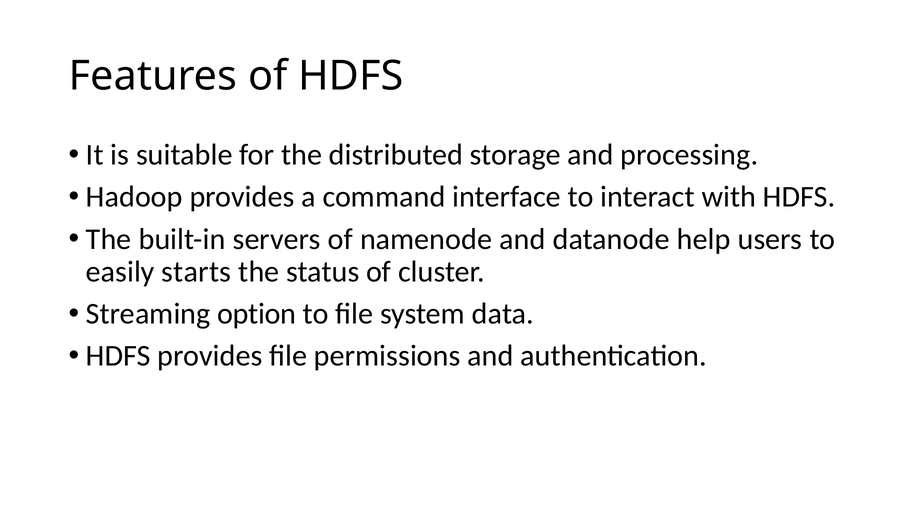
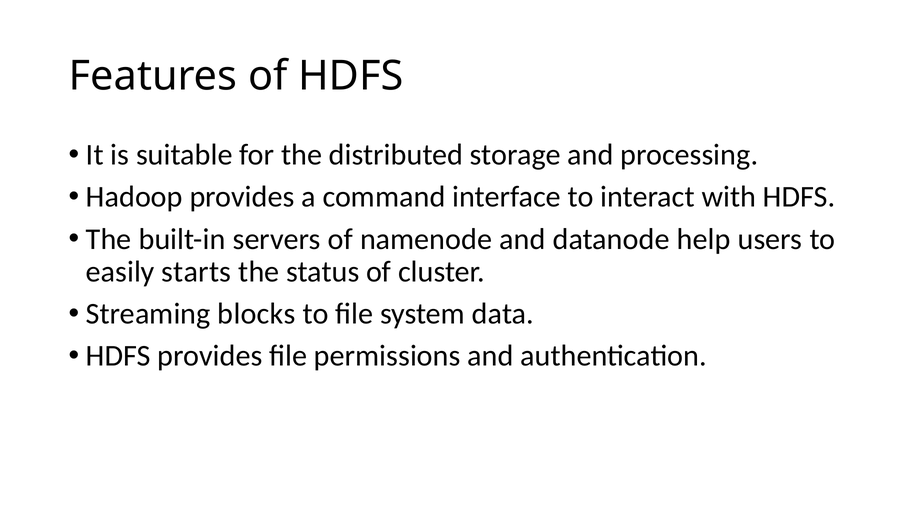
option: option -> blocks
